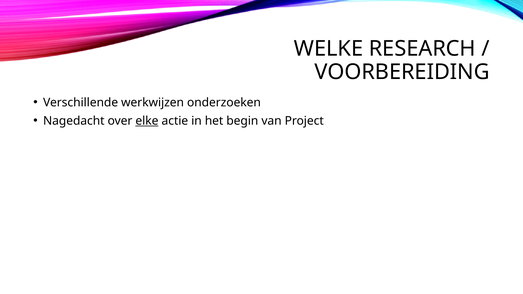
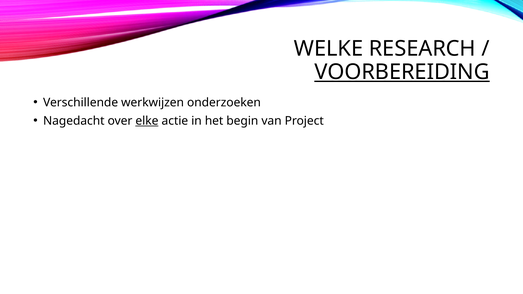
VOORBEREIDING underline: none -> present
